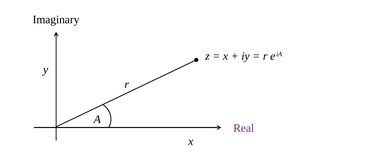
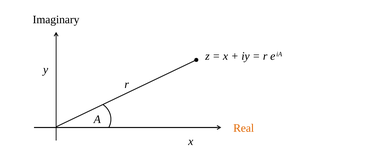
Real colour: purple -> orange
